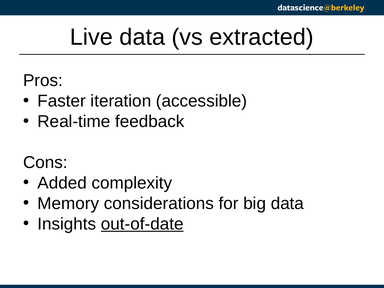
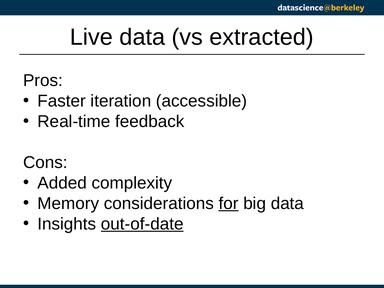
for underline: none -> present
